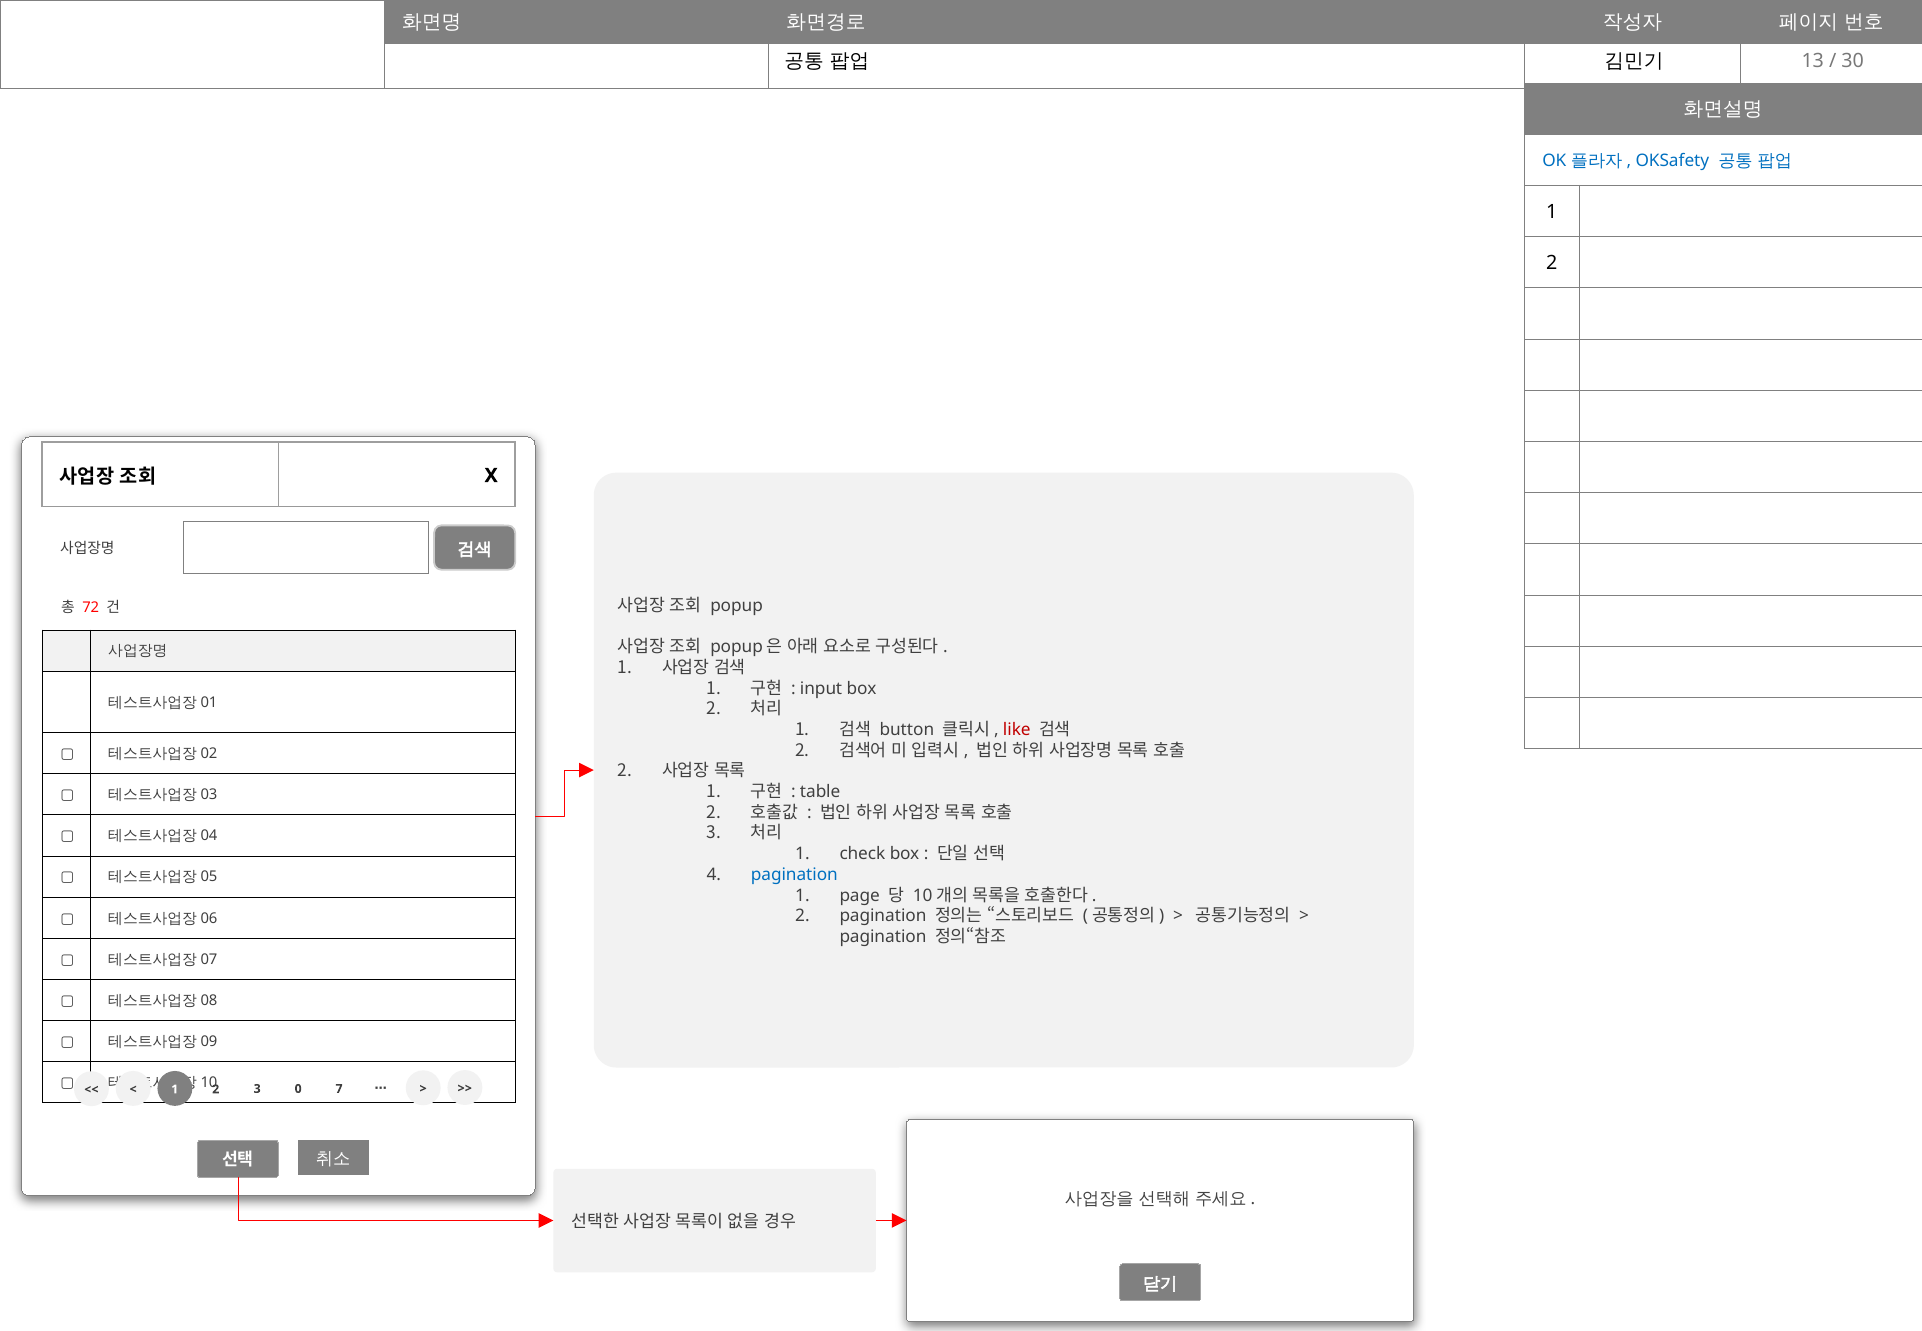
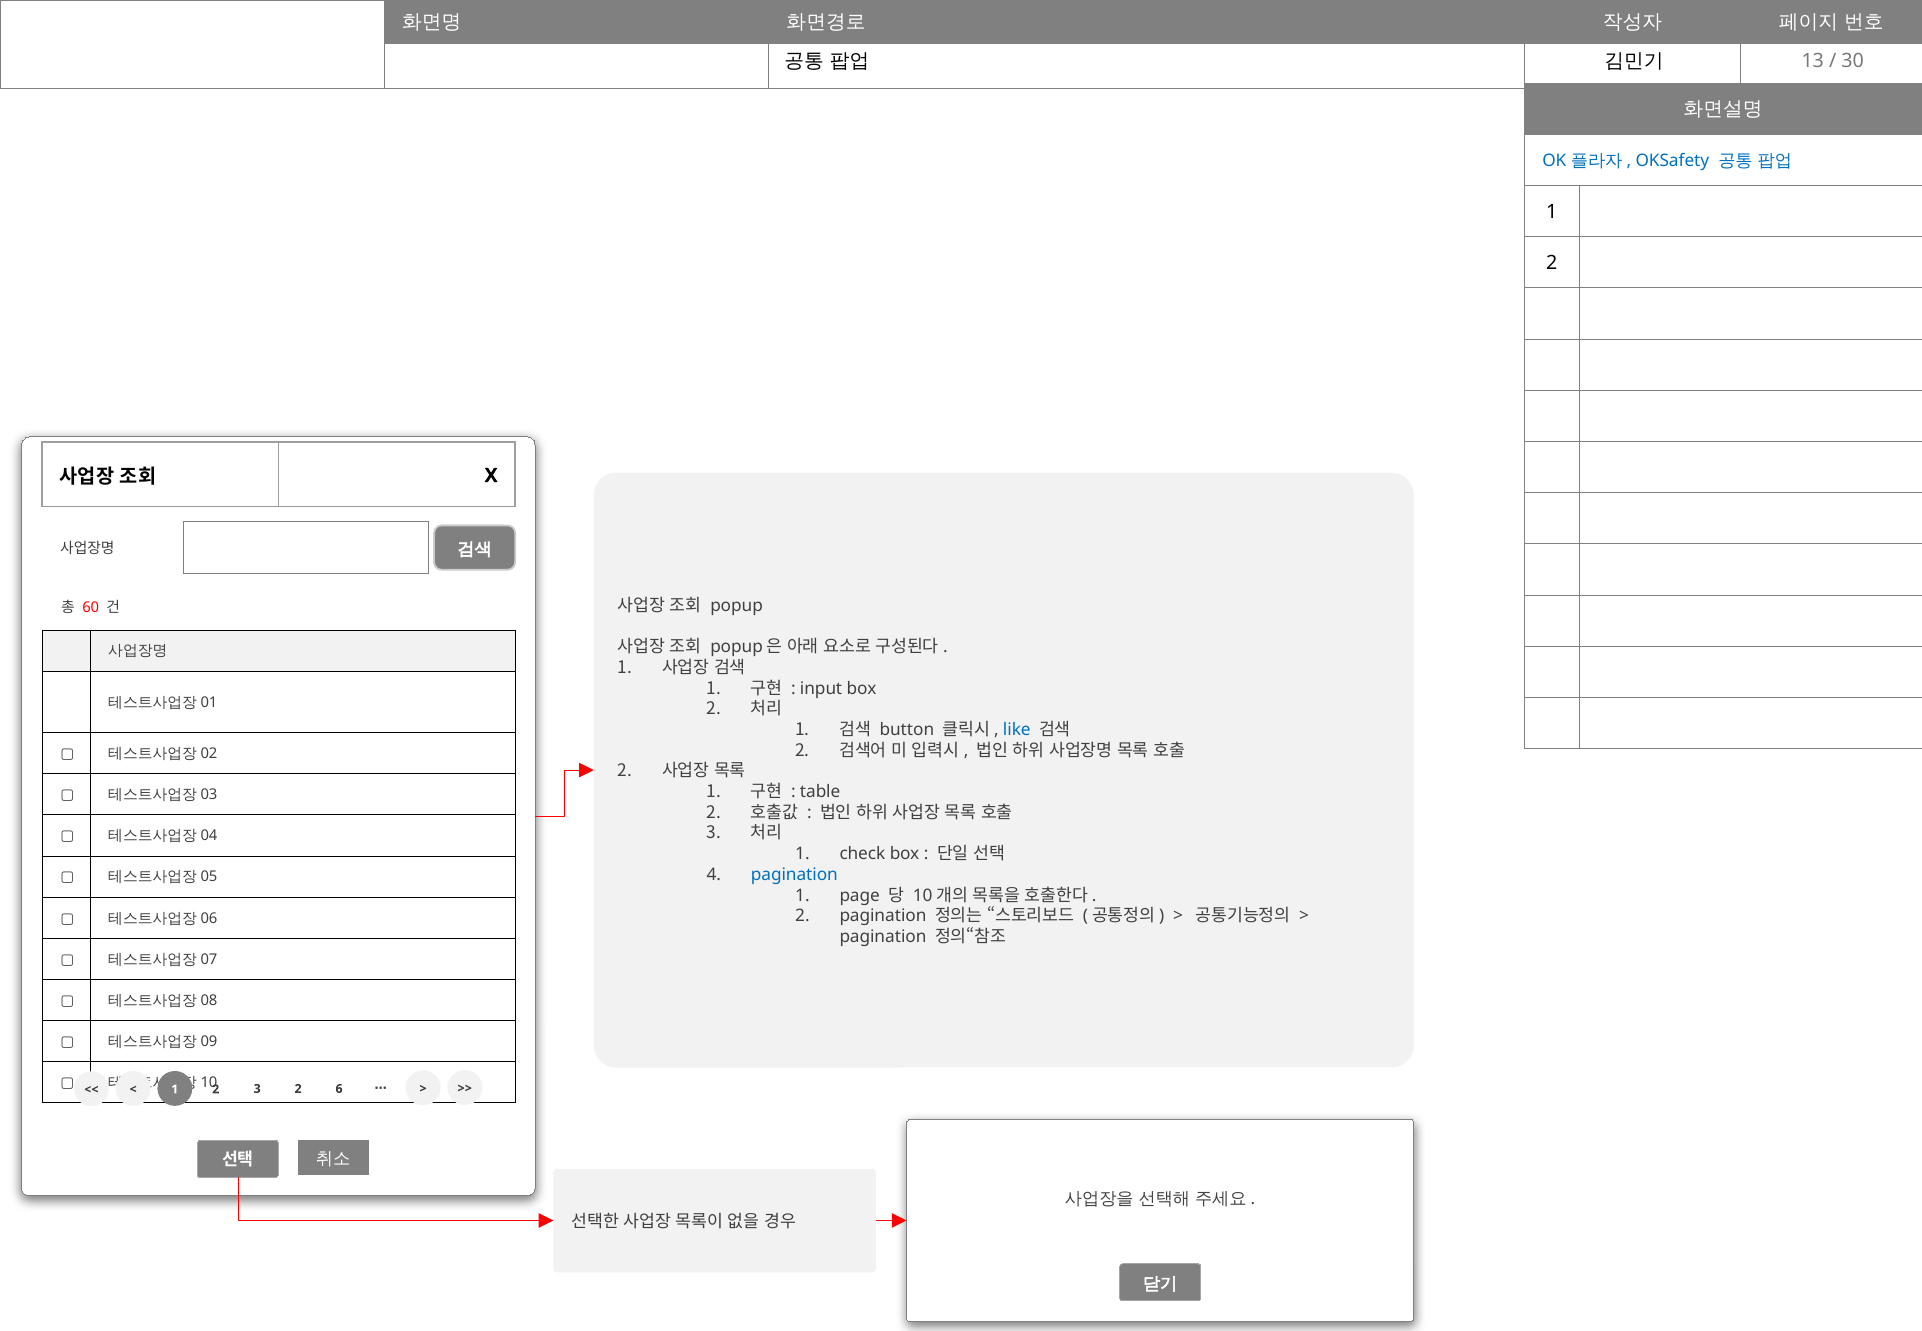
72: 72 -> 60
like colour: red -> blue
3 0: 0 -> 2
7: 7 -> 6
